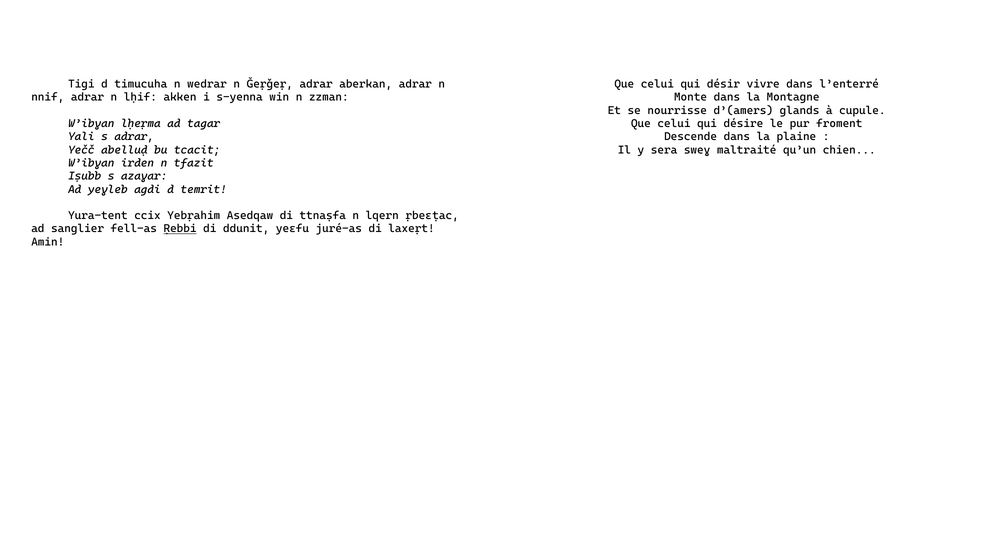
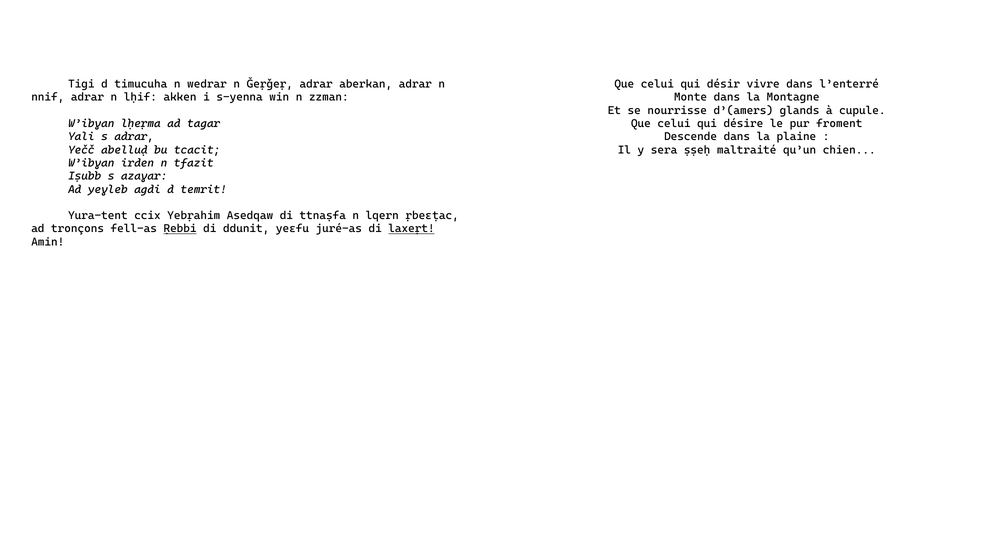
sweɣ: sweɣ -> ṣṣeḥ
sanglier: sanglier -> tronçons
laxeṛt underline: none -> present
